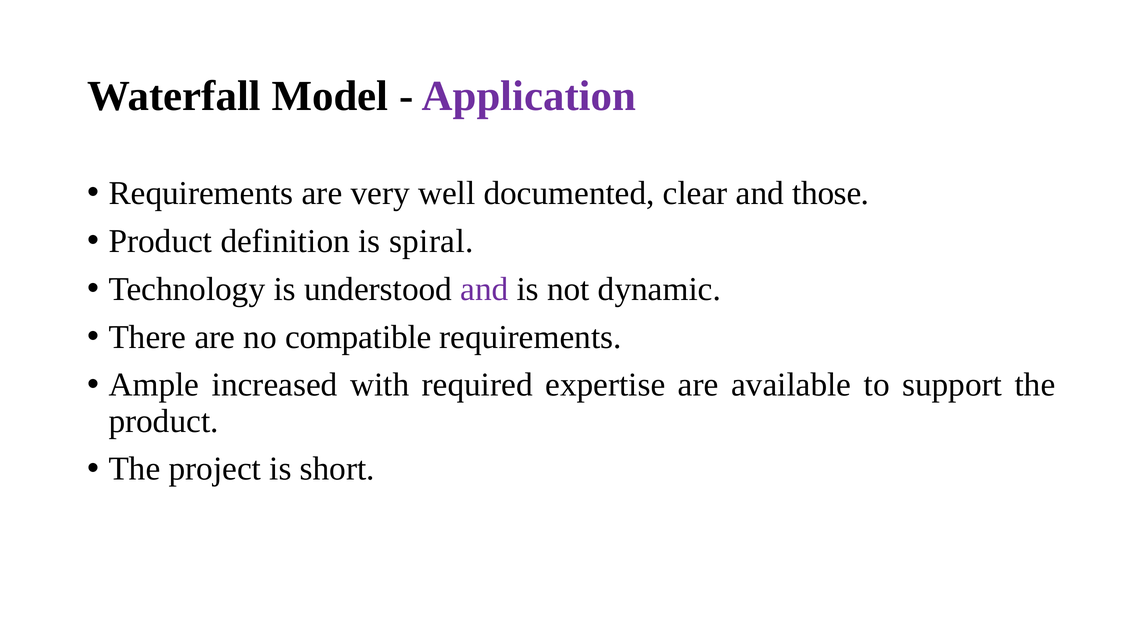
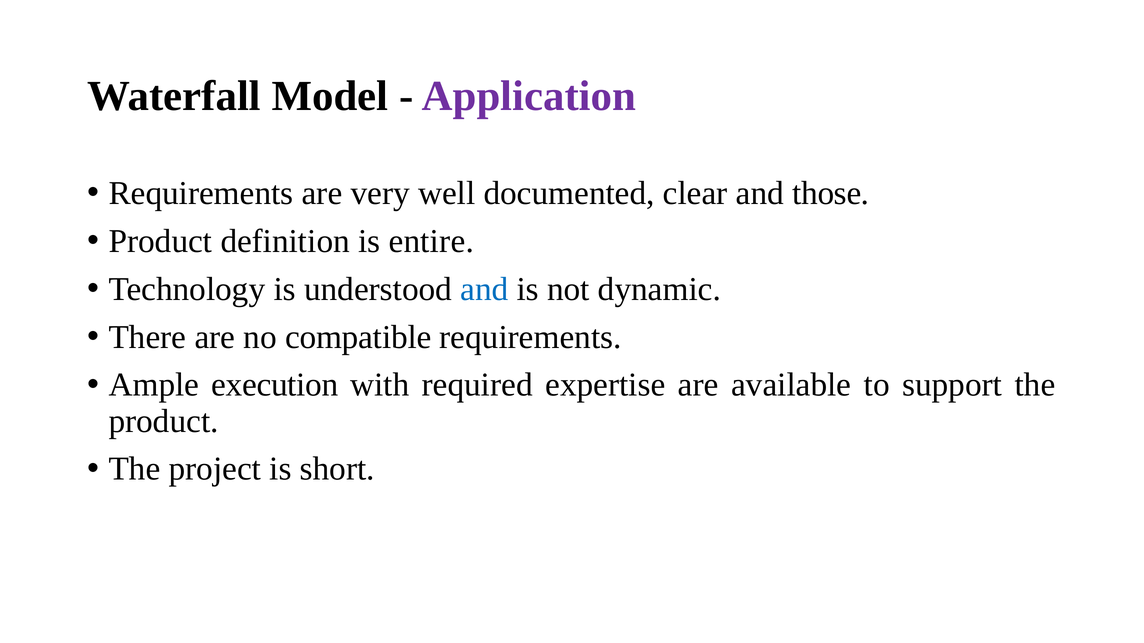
spiral: spiral -> entire
and at (484, 289) colour: purple -> blue
increased: increased -> execution
